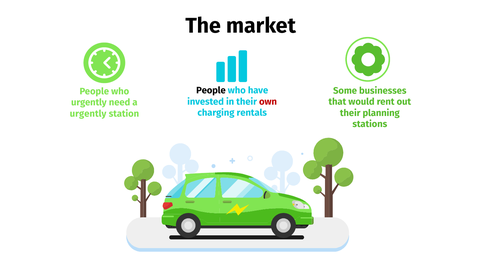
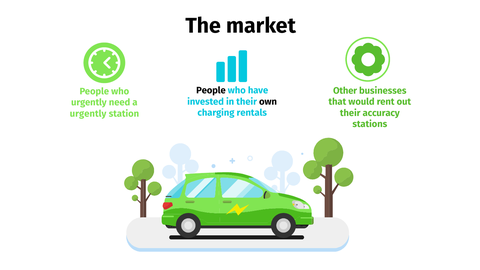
Some: Some -> Other
own colour: red -> black
planning: planning -> accuracy
